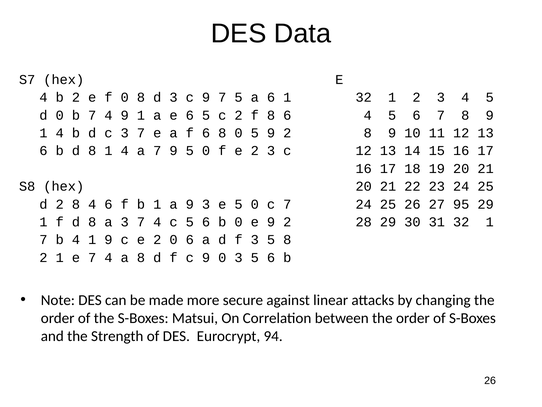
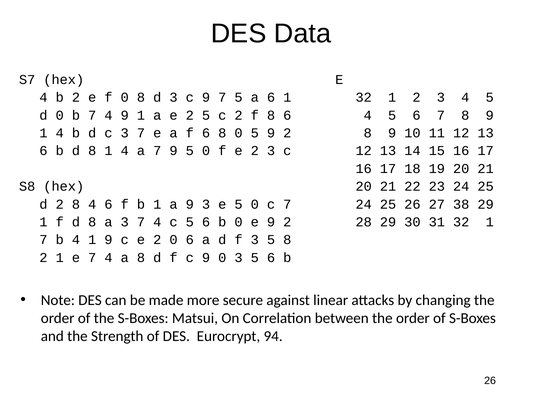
a e 6: 6 -> 2
95: 95 -> 38
